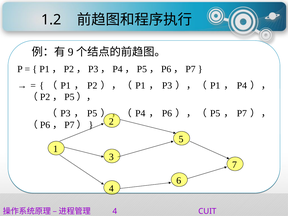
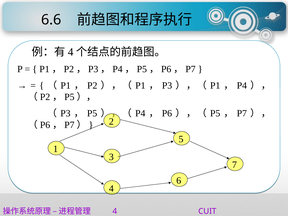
1.2: 1.2 -> 6.6
9 at (71, 52): 9 -> 4
